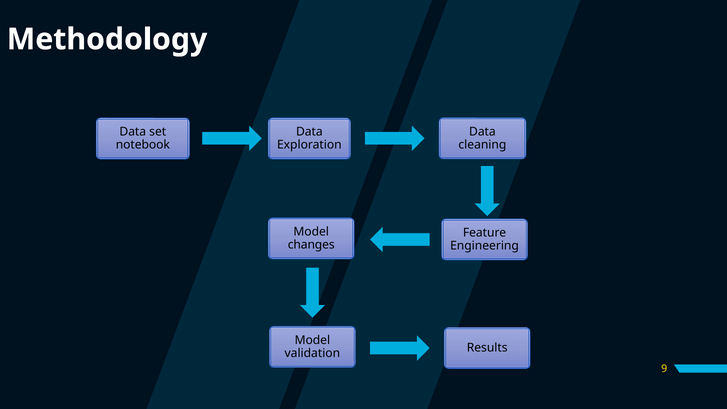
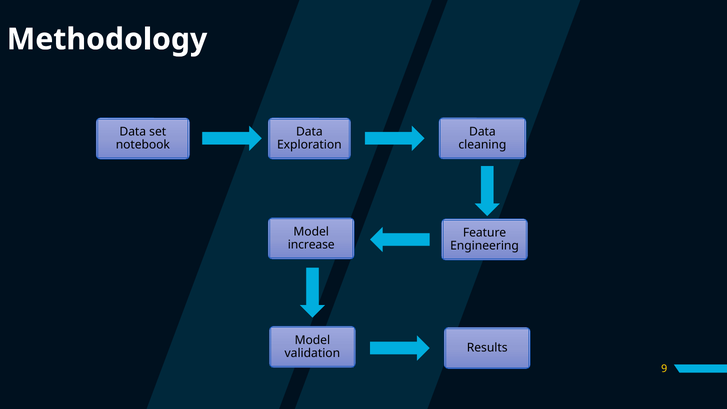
changes: changes -> increase
